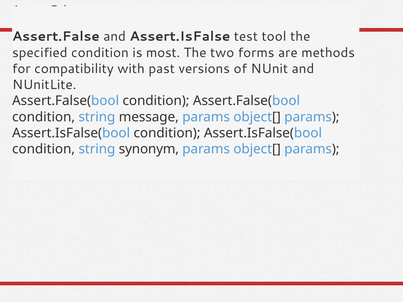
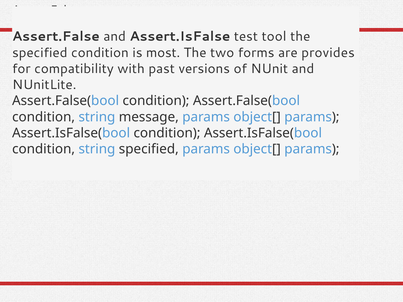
methods: methods -> provides
string synonym: synonym -> specified
